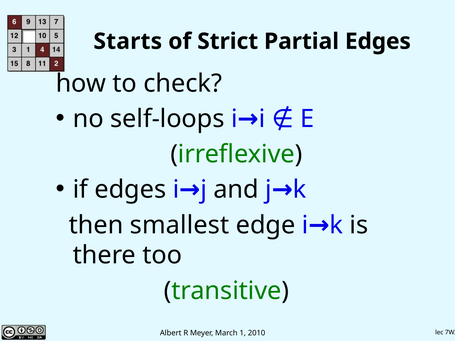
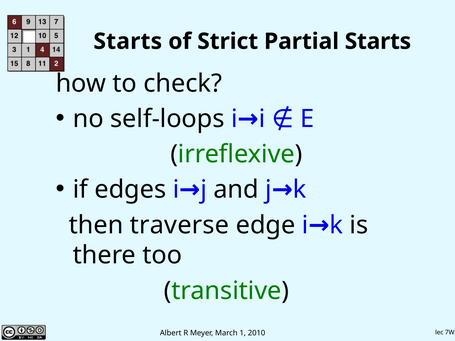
Partial Edges: Edges -> Starts
smallest: smallest -> traverse
